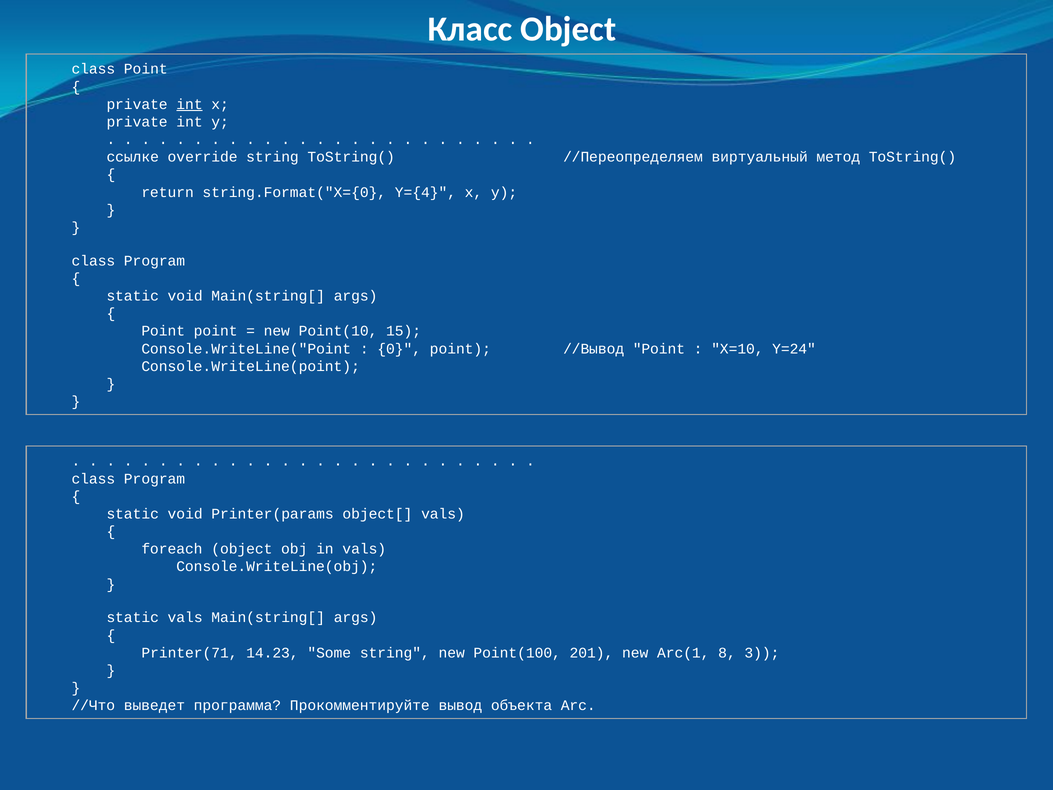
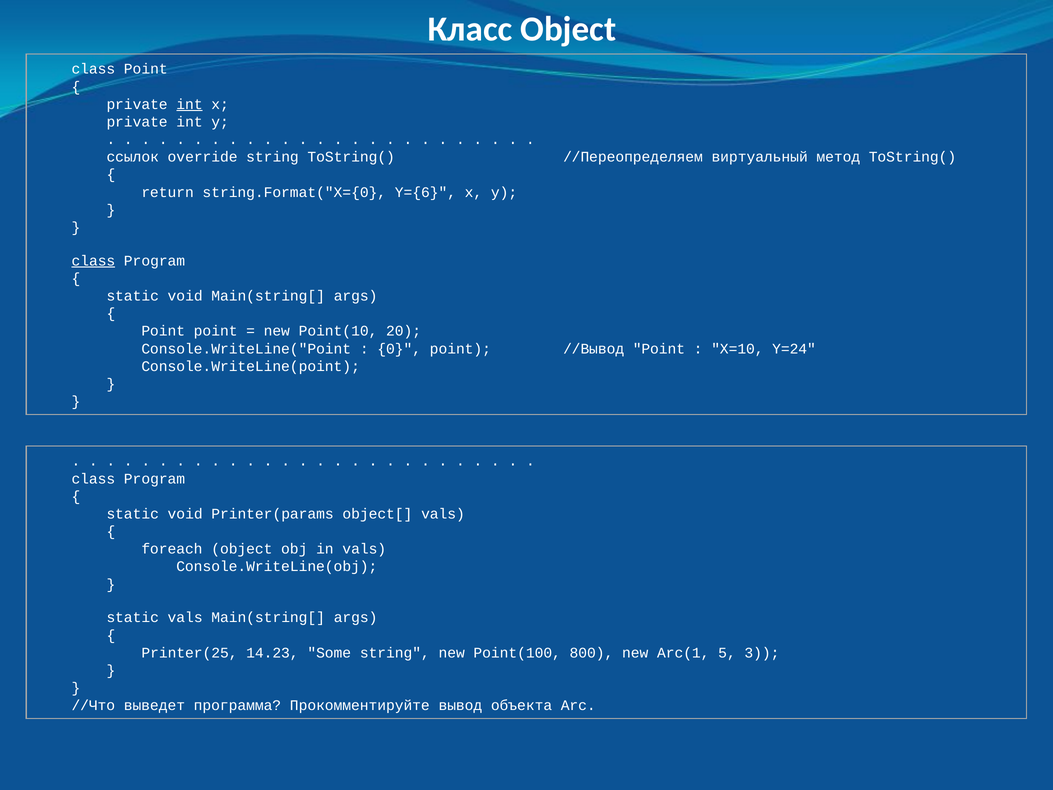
ссылке: ссылке -> ссылок
Y={4: Y={4 -> Y={6
class at (93, 261) underline: none -> present
15: 15 -> 20
Printer(71: Printer(71 -> Printer(25
201: 201 -> 800
8: 8 -> 5
